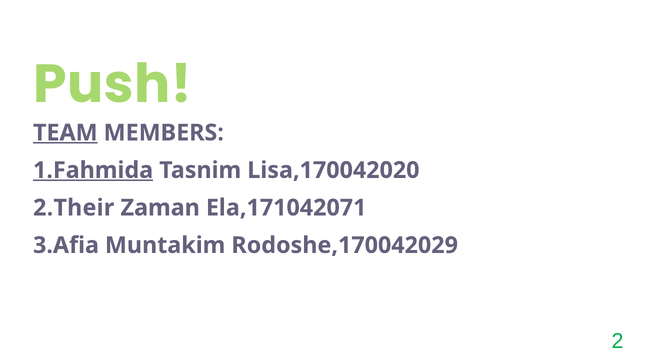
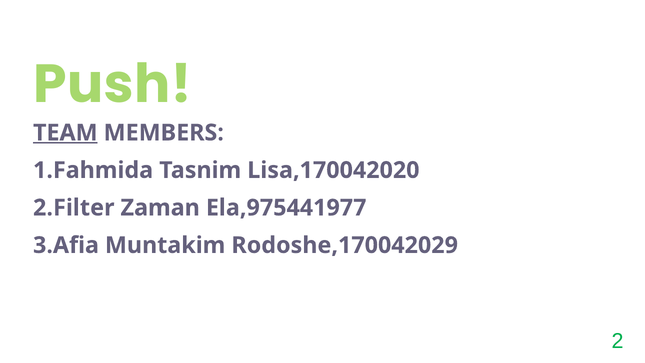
1.Fahmida underline: present -> none
2.Their: 2.Their -> 2.Filter
Ela,171042071: Ela,171042071 -> Ela,975441977
